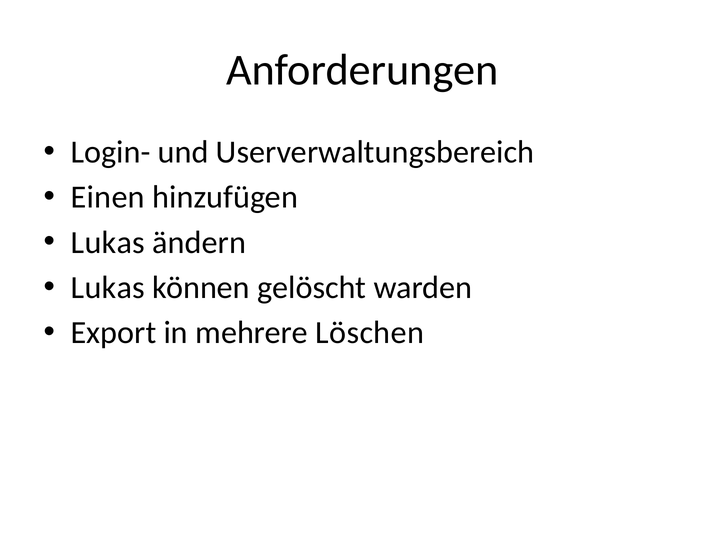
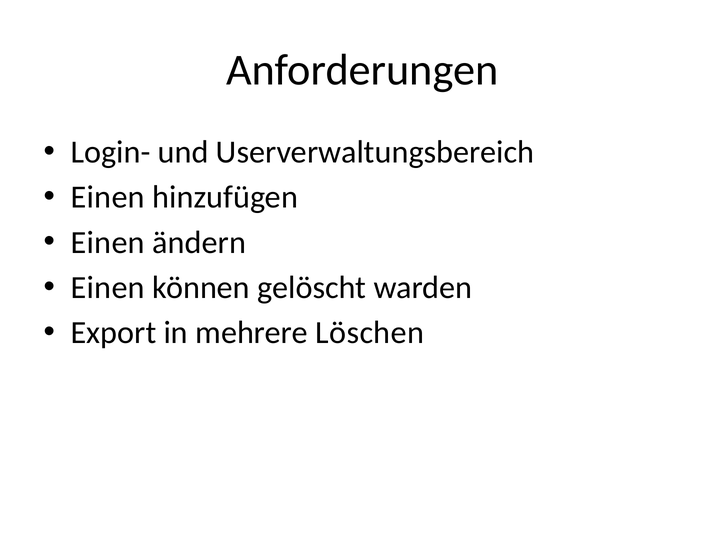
Lukas at (108, 242): Lukas -> Einen
Lukas at (108, 287): Lukas -> Einen
